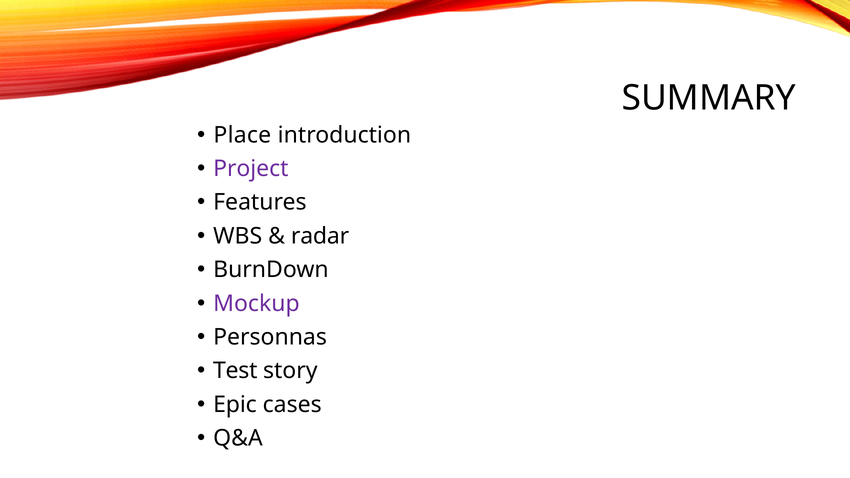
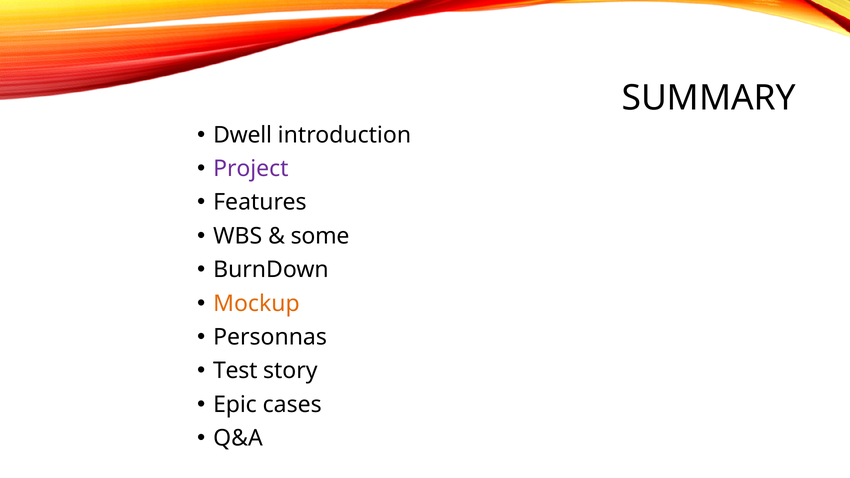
Place: Place -> Dwell
radar: radar -> some
Mockup colour: purple -> orange
